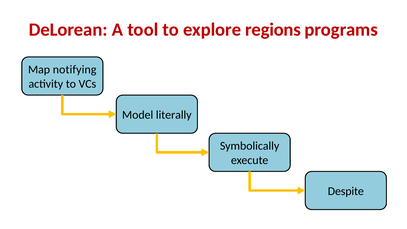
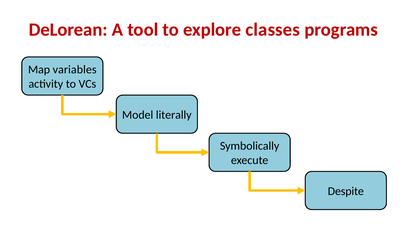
regions: regions -> classes
notifying: notifying -> variables
